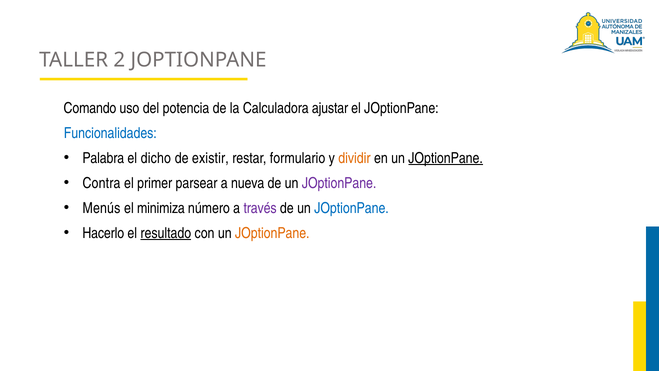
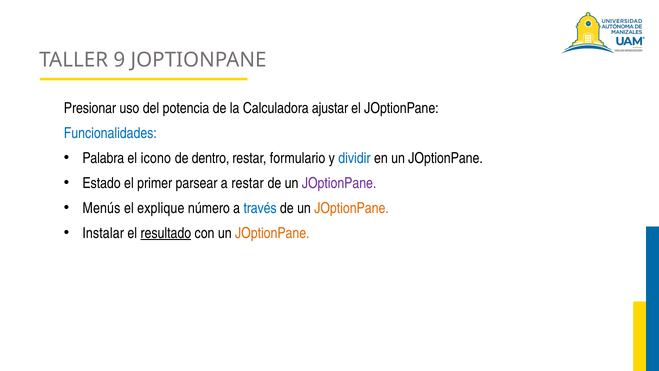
2: 2 -> 9
Comando: Comando -> Presionar
dicho: dicho -> icono
existir: existir -> dentro
dividir colour: orange -> blue
JOptionPane at (446, 158) underline: present -> none
Contra: Contra -> Estado
a nueva: nueva -> restar
minimiza: minimiza -> explique
través colour: purple -> blue
JOptionPane at (352, 208) colour: blue -> orange
Hacerlo: Hacerlo -> Instalar
